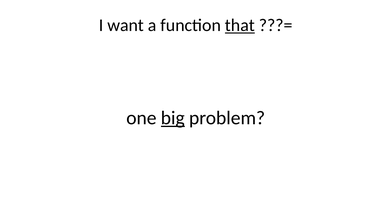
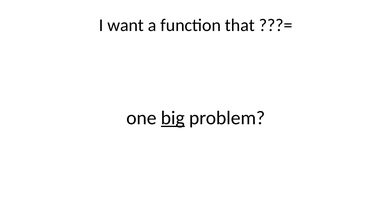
that underline: present -> none
